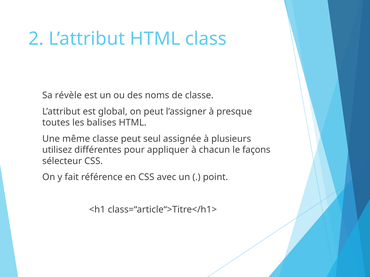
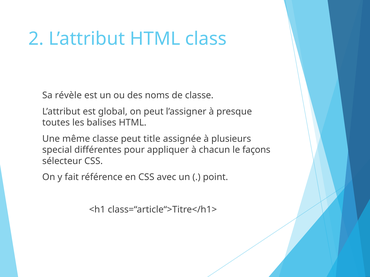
seul: seul -> title
utilisez: utilisez -> special
